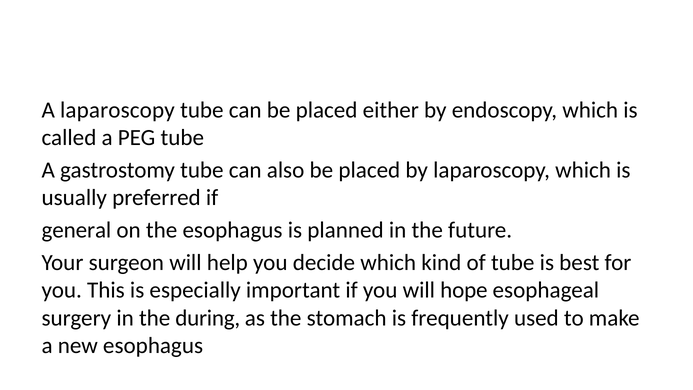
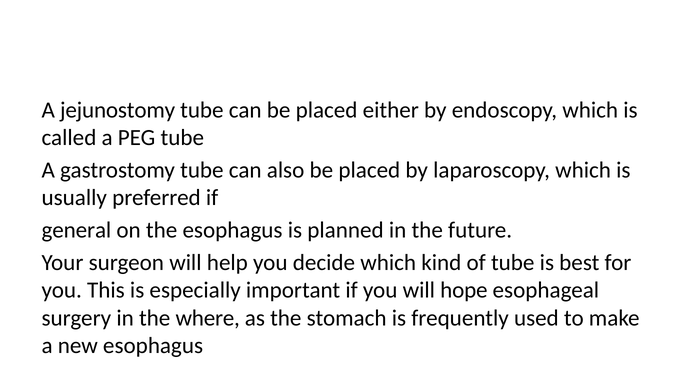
A laparoscopy: laparoscopy -> jejunostomy
during: during -> where
